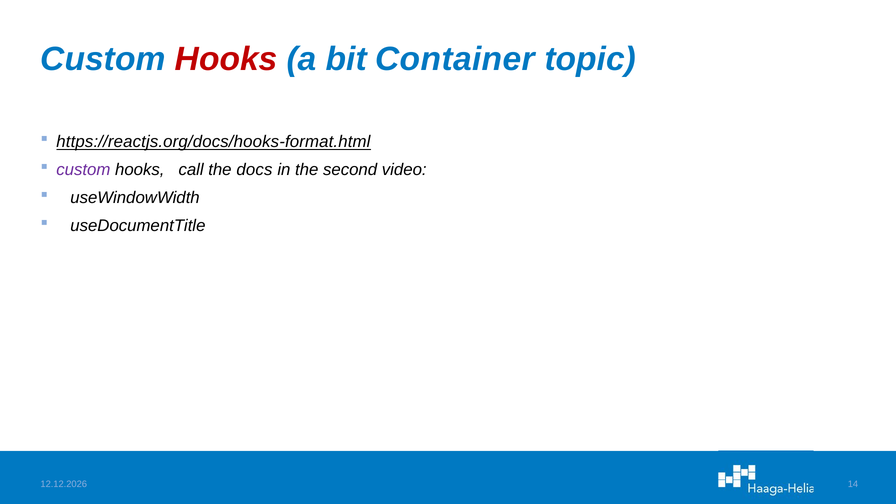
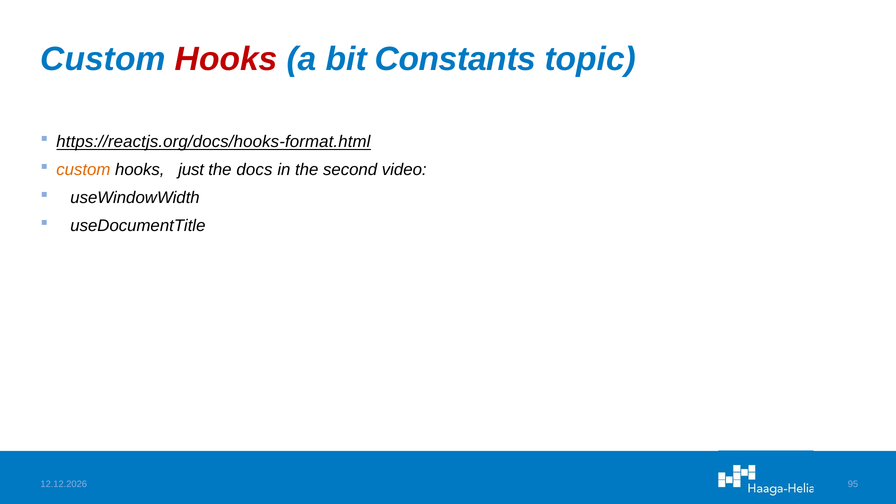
Container: Container -> Constants
custom at (83, 170) colour: purple -> orange
call: call -> just
14: 14 -> 95
